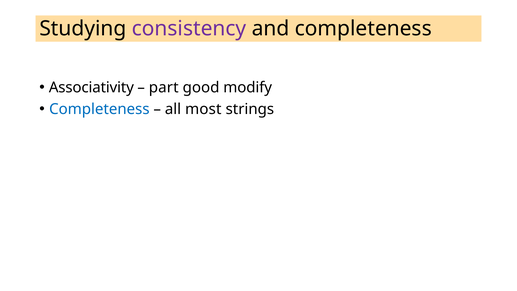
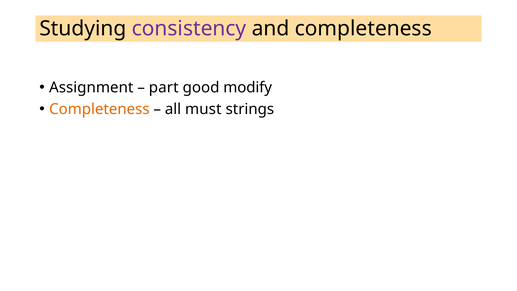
Associativity: Associativity -> Assignment
Completeness at (99, 109) colour: blue -> orange
most: most -> must
